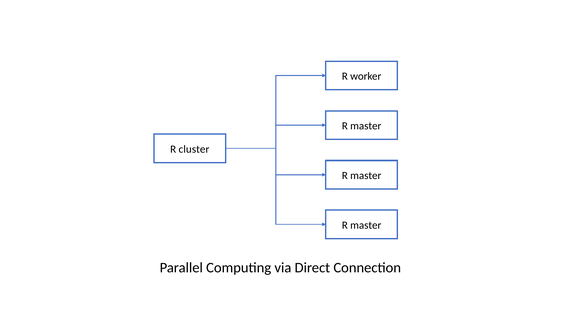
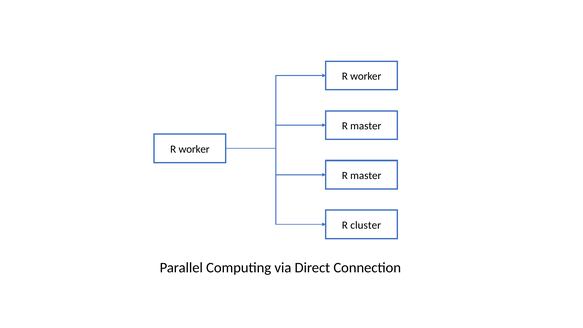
cluster at (194, 149): cluster -> worker
master at (366, 225): master -> cluster
